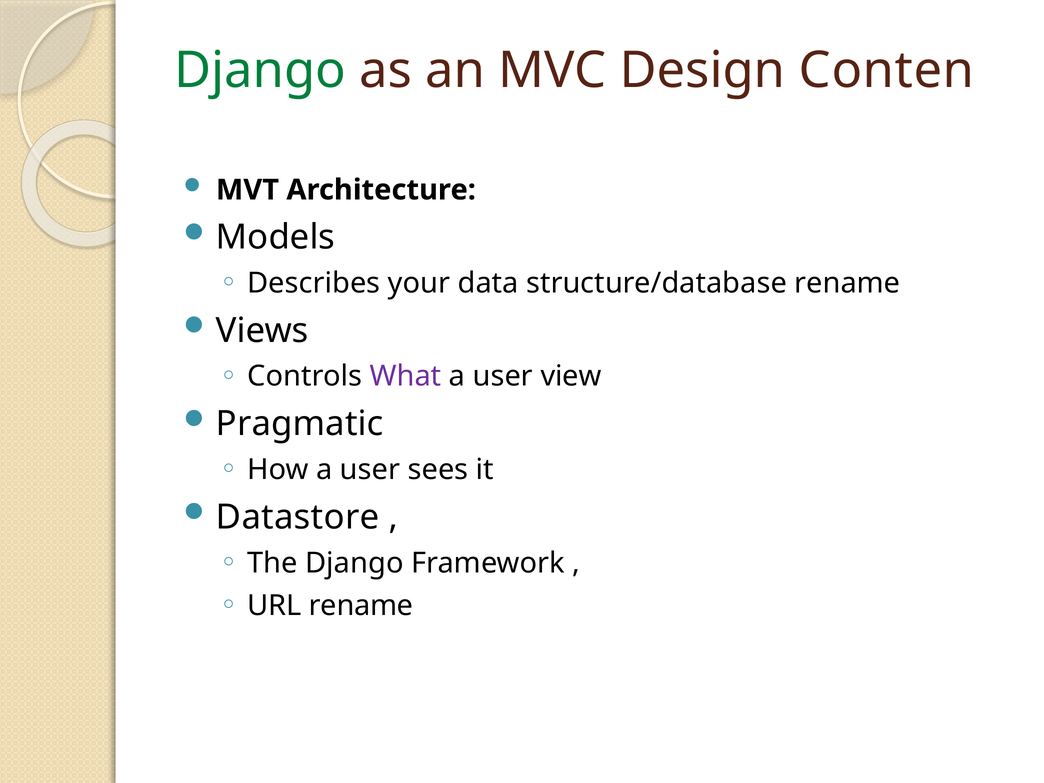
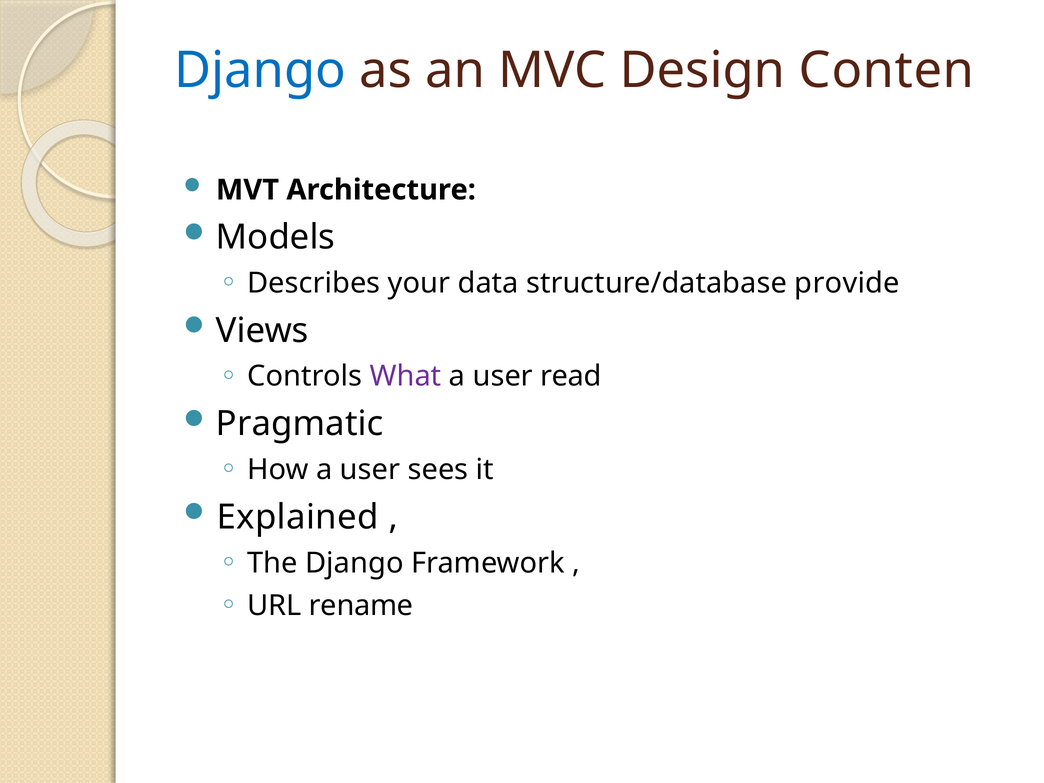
Django at (260, 70) colour: green -> blue
structure/database rename: rename -> provide
view: view -> read
Datastore: Datastore -> Explained
